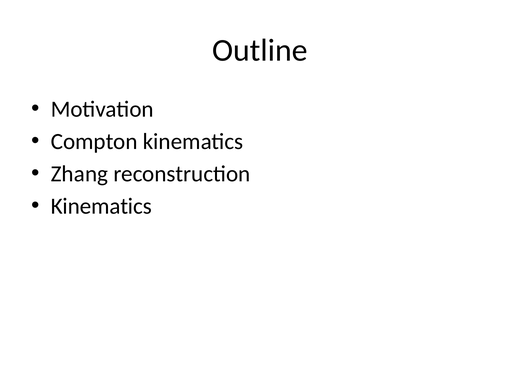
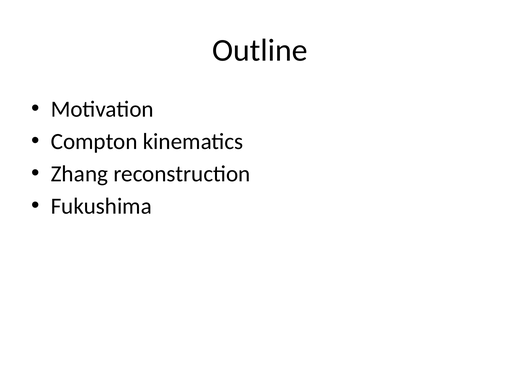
Kinematics at (101, 206): Kinematics -> Fukushima
